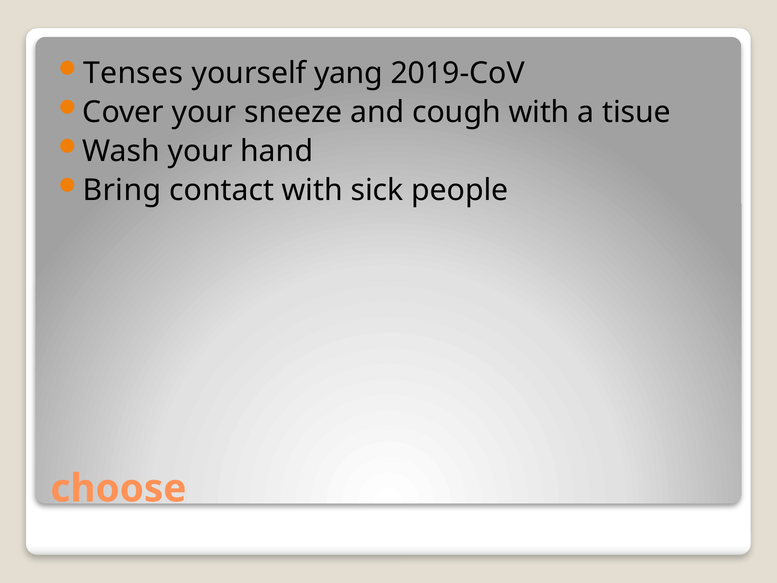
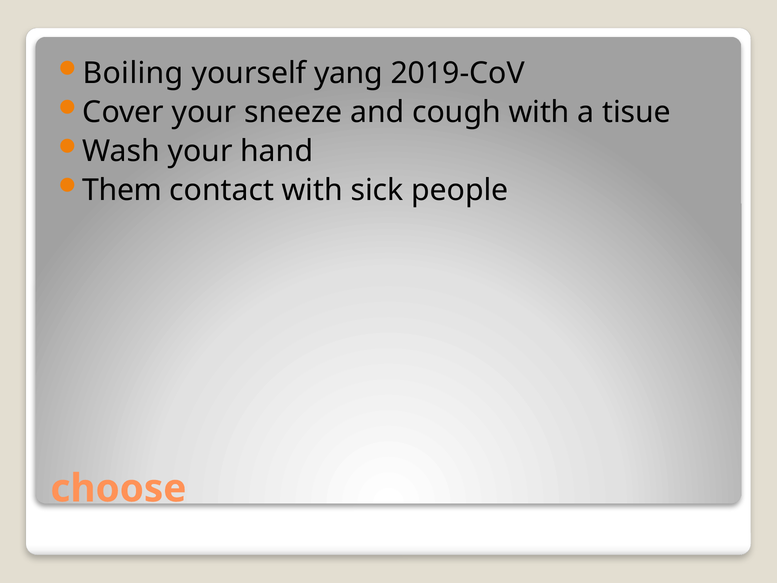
Tenses: Tenses -> Boiling
Bring: Bring -> Them
